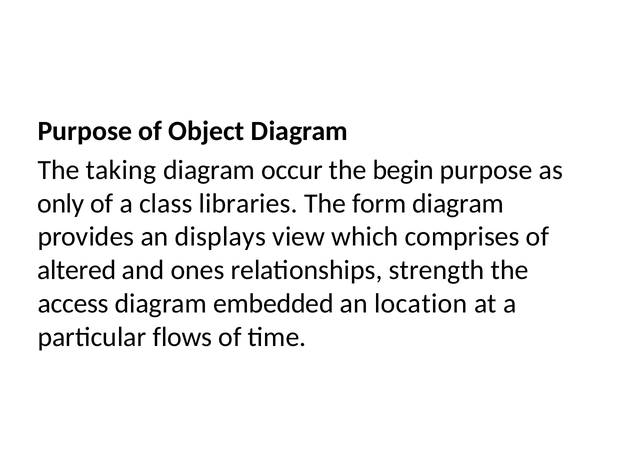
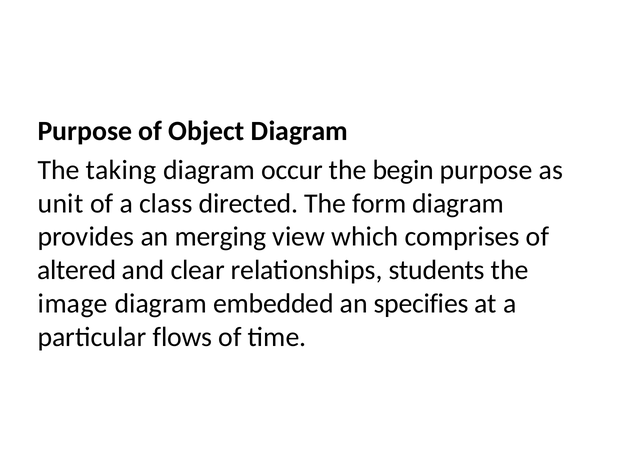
only: only -> unit
libraries: libraries -> directed
displays: displays -> merging
ones: ones -> clear
strength: strength -> students
access: access -> image
location: location -> specifies
